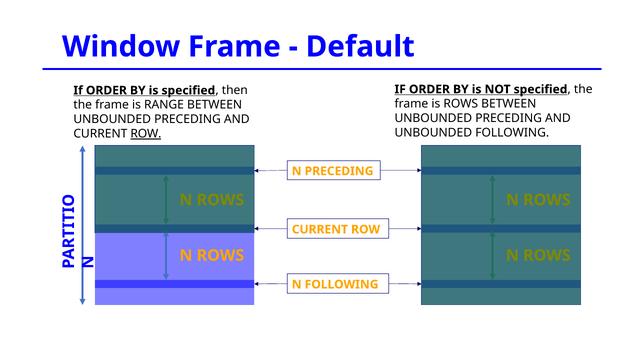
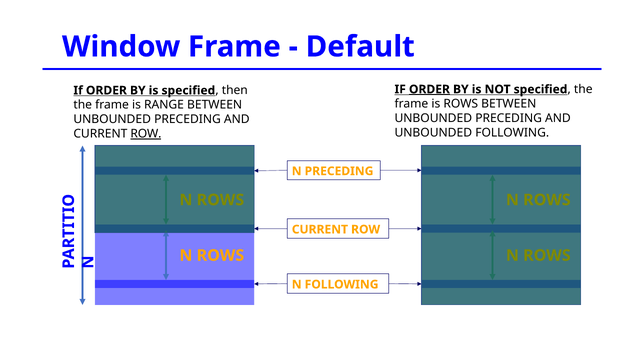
ORDER at (429, 89) underline: none -> present
